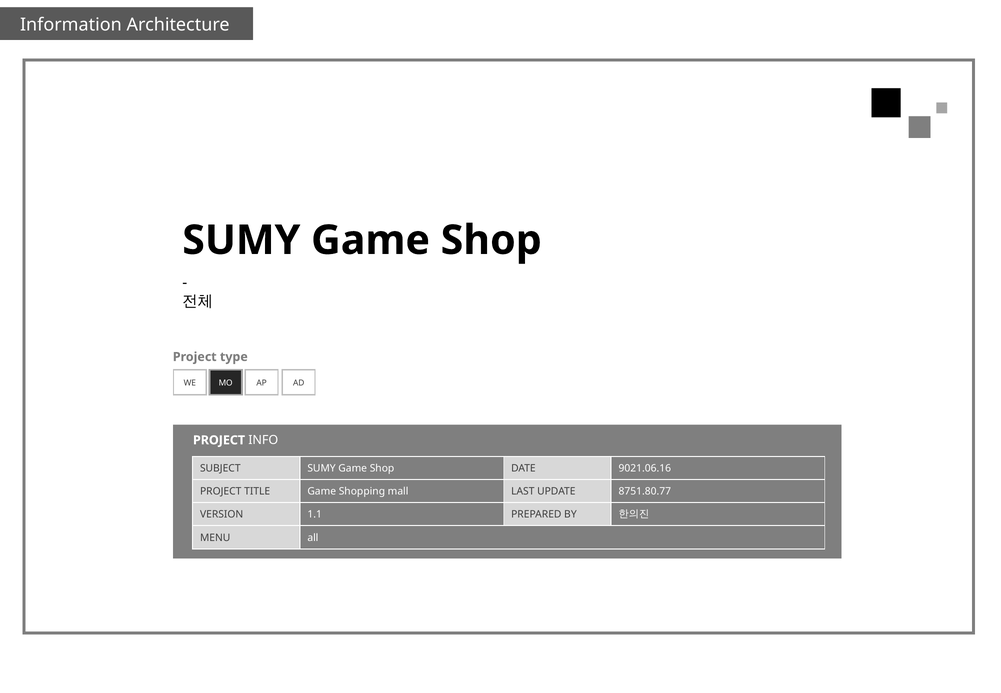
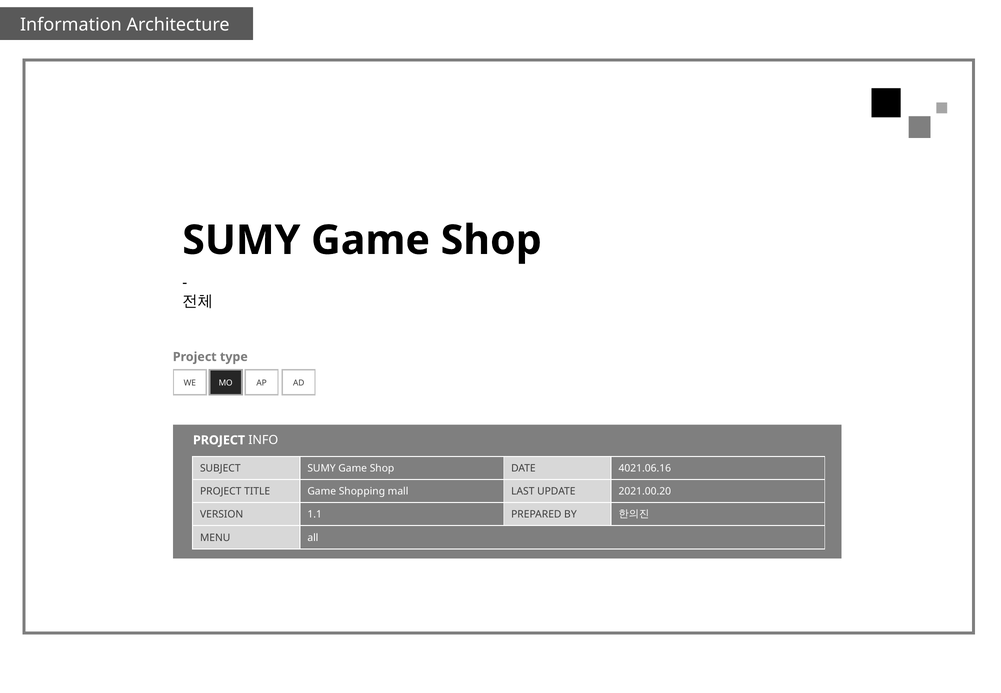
9021.06.16: 9021.06.16 -> 4021.06.16
8751.80.77: 8751.80.77 -> 2021.00.20
